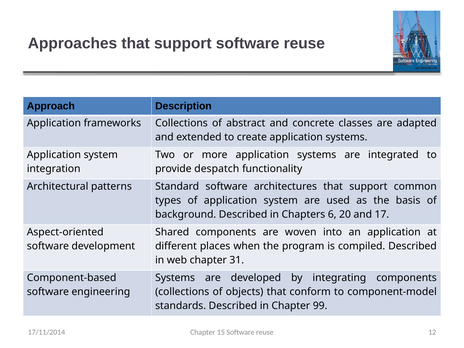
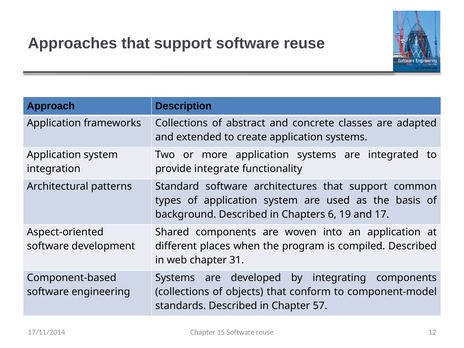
despatch: despatch -> integrate
20: 20 -> 19
99: 99 -> 57
